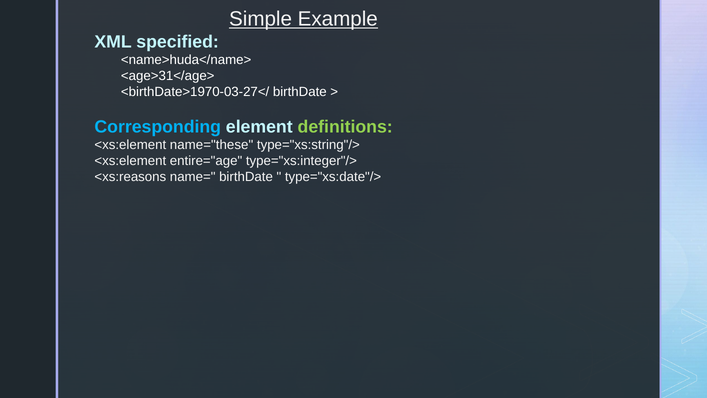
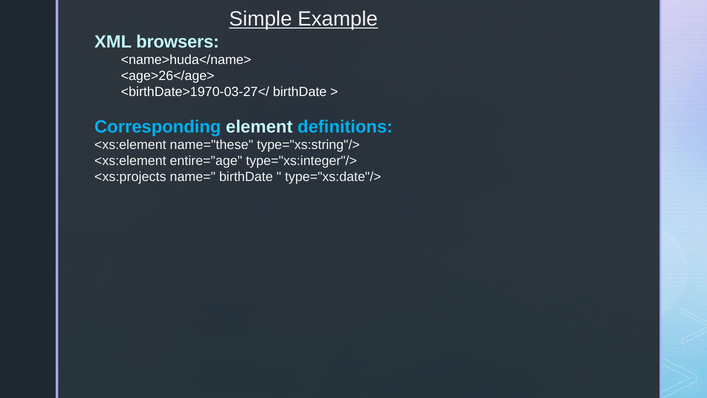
specified: specified -> browsers
<age>31</age>: <age>31</age> -> <age>26</age>
definitions colour: light green -> light blue
<xs:reasons: <xs:reasons -> <xs:projects
